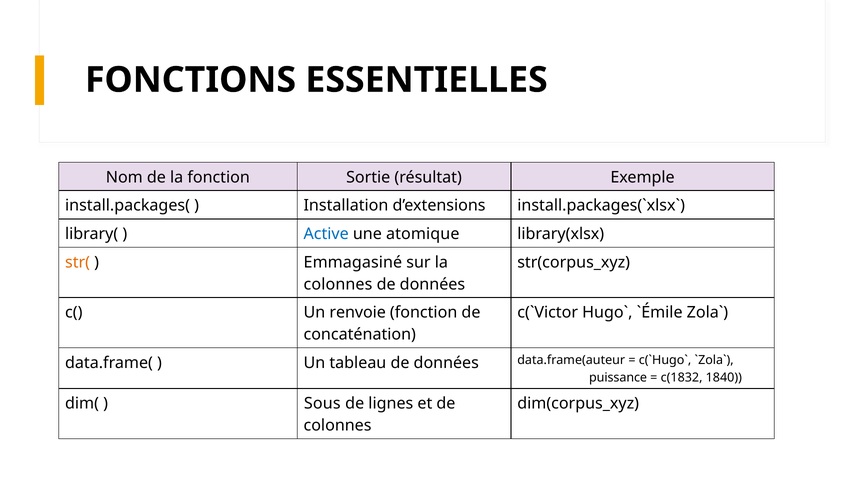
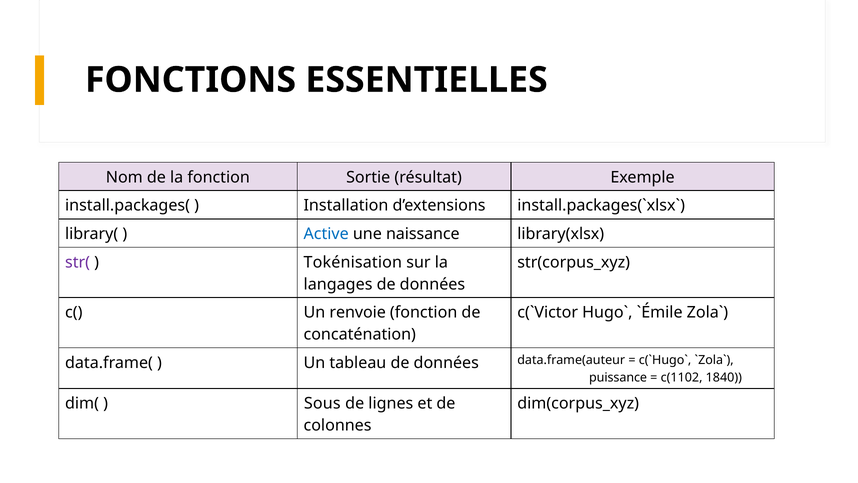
atomique: atomique -> naissance
str( colour: orange -> purple
Emmagasiné: Emmagasiné -> Tokénisation
colonnes at (338, 284): colonnes -> langages
c(1832: c(1832 -> c(1102
